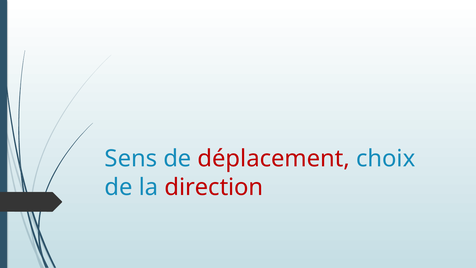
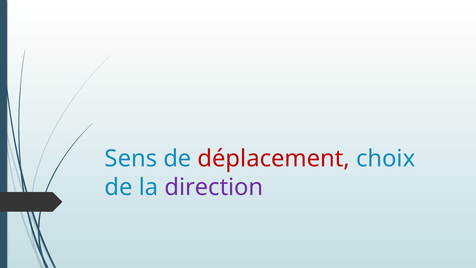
direction colour: red -> purple
